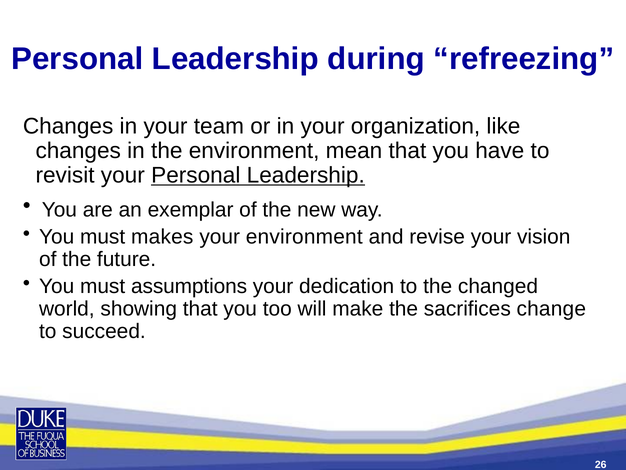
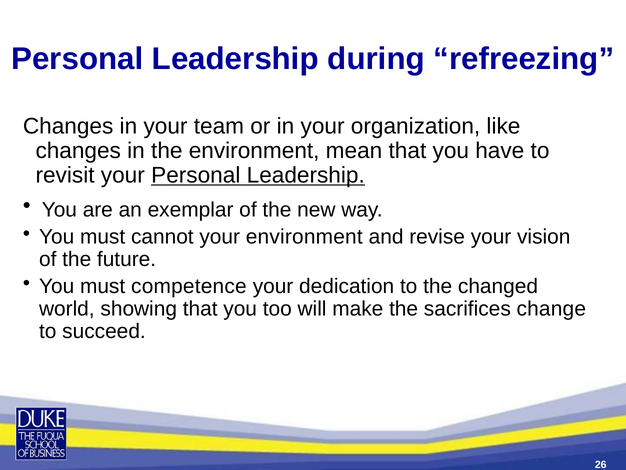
makes: makes -> cannot
assumptions: assumptions -> competence
